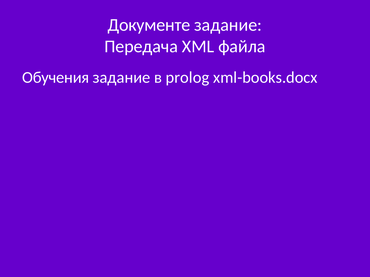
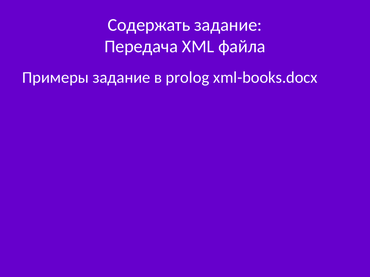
Документе: Документе -> Содержать
Обучения: Обучения -> Примеры
